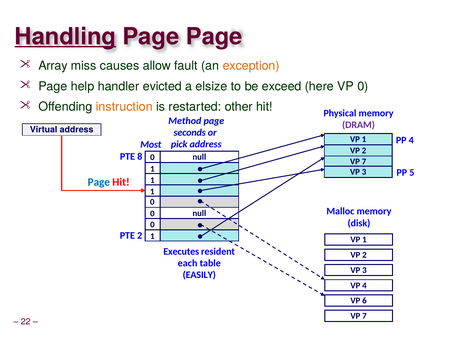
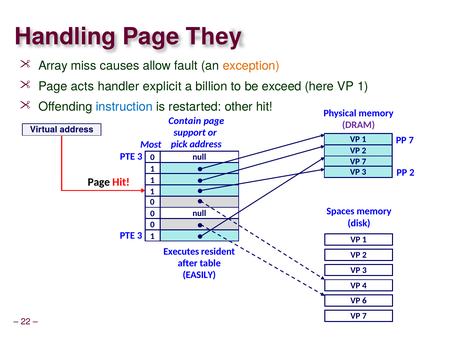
Handling underline: present -> none
Page Page: Page -> They
help: help -> acts
evicted: evicted -> explicit
elsize: elsize -> billion
here VP 0: 0 -> 1
instruction colour: orange -> blue
Method: Method -> Contain
seconds: seconds -> support
PP 4: 4 -> 7
8 at (140, 156): 8 -> 3
PP 5: 5 -> 2
Page at (99, 182) colour: blue -> black
Malloc: Malloc -> Spaces
2 at (140, 236): 2 -> 3
each: each -> after
